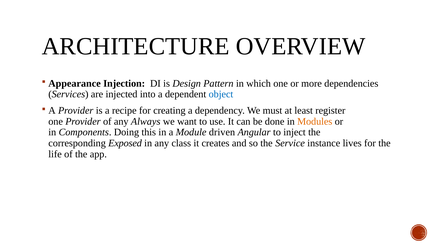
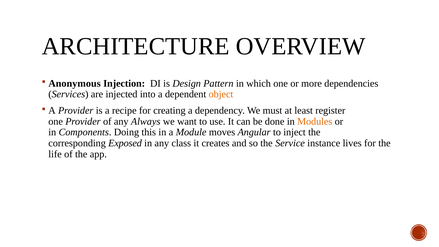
Appearance: Appearance -> Anonymous
object colour: blue -> orange
driven: driven -> moves
